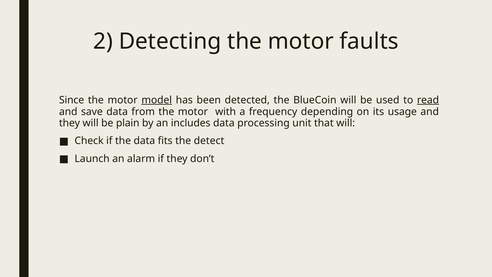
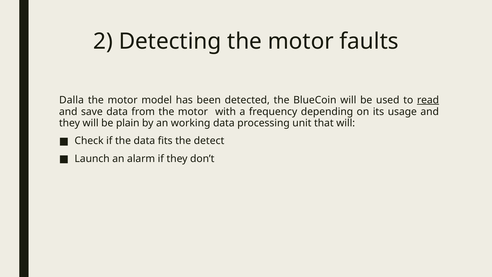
Since: Since -> Dalla
model underline: present -> none
includes: includes -> working
